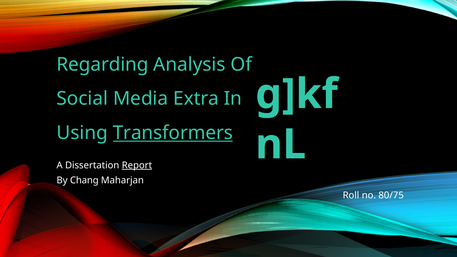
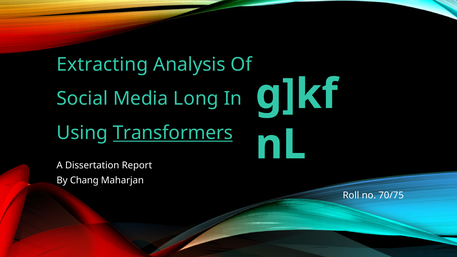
Regarding: Regarding -> Extracting
Extra: Extra -> Long
Report underline: present -> none
80/75: 80/75 -> 70/75
